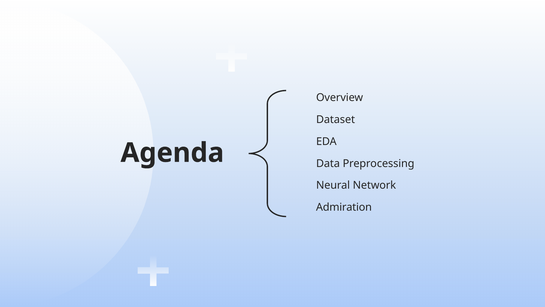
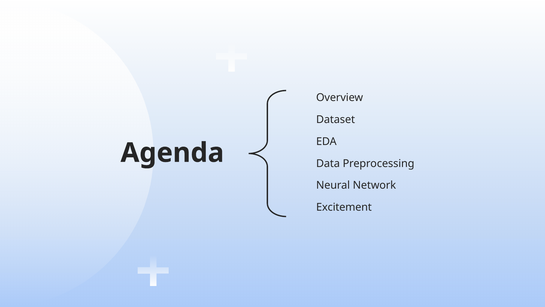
Admiration: Admiration -> Excitement
